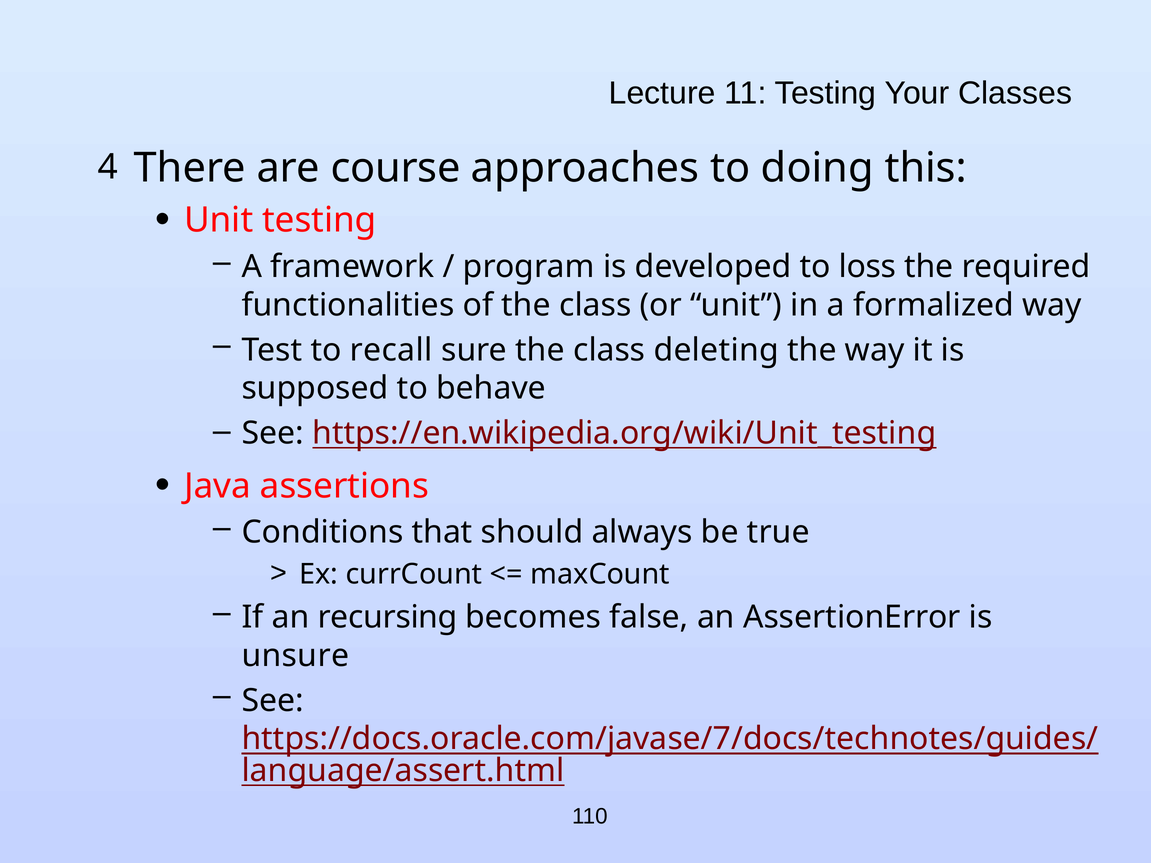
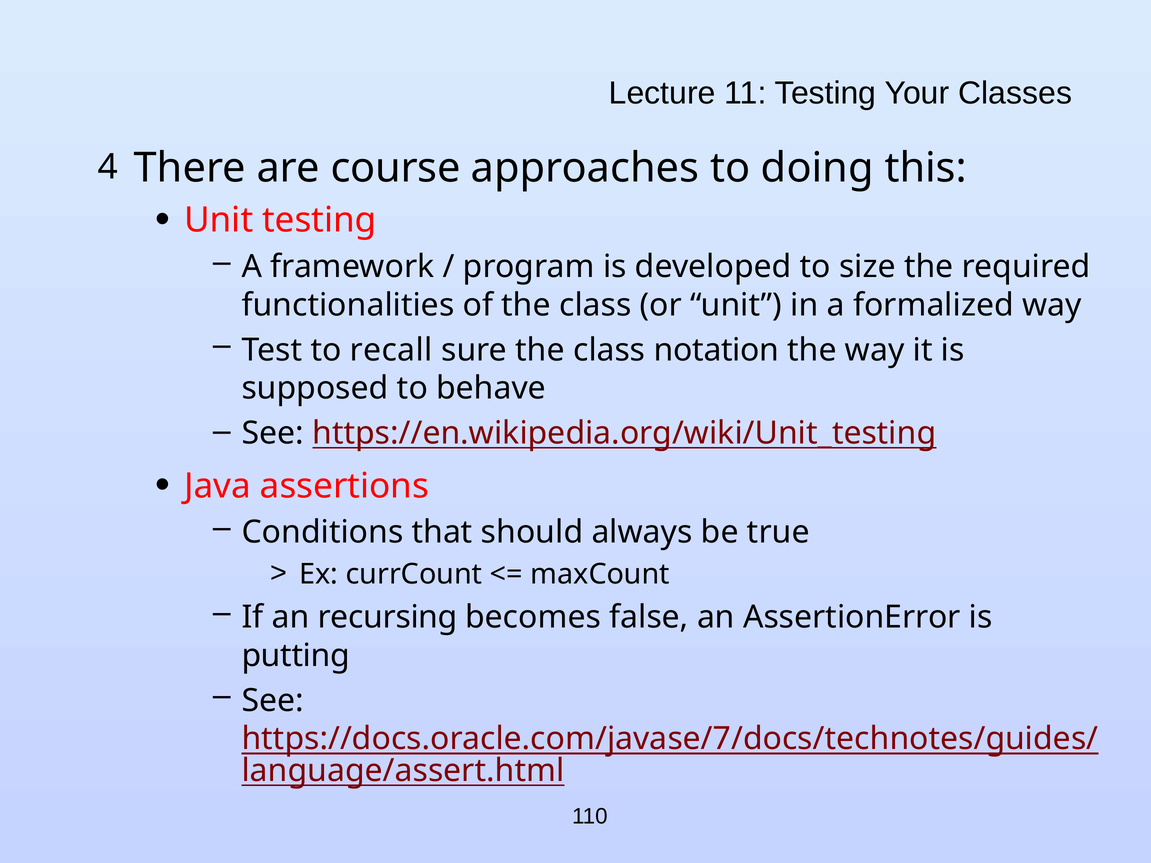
loss: loss -> size
deleting: deleting -> notation
unsure: unsure -> putting
